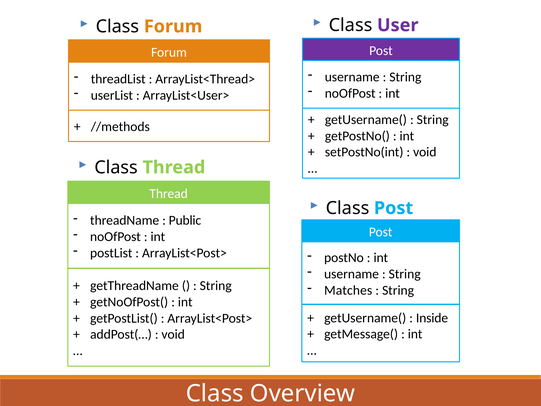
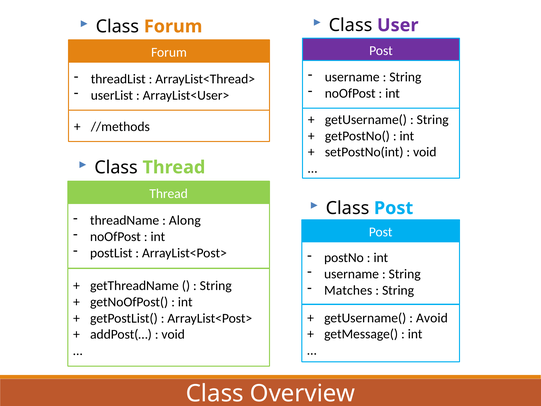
Public: Public -> Along
Inside: Inside -> Avoid
